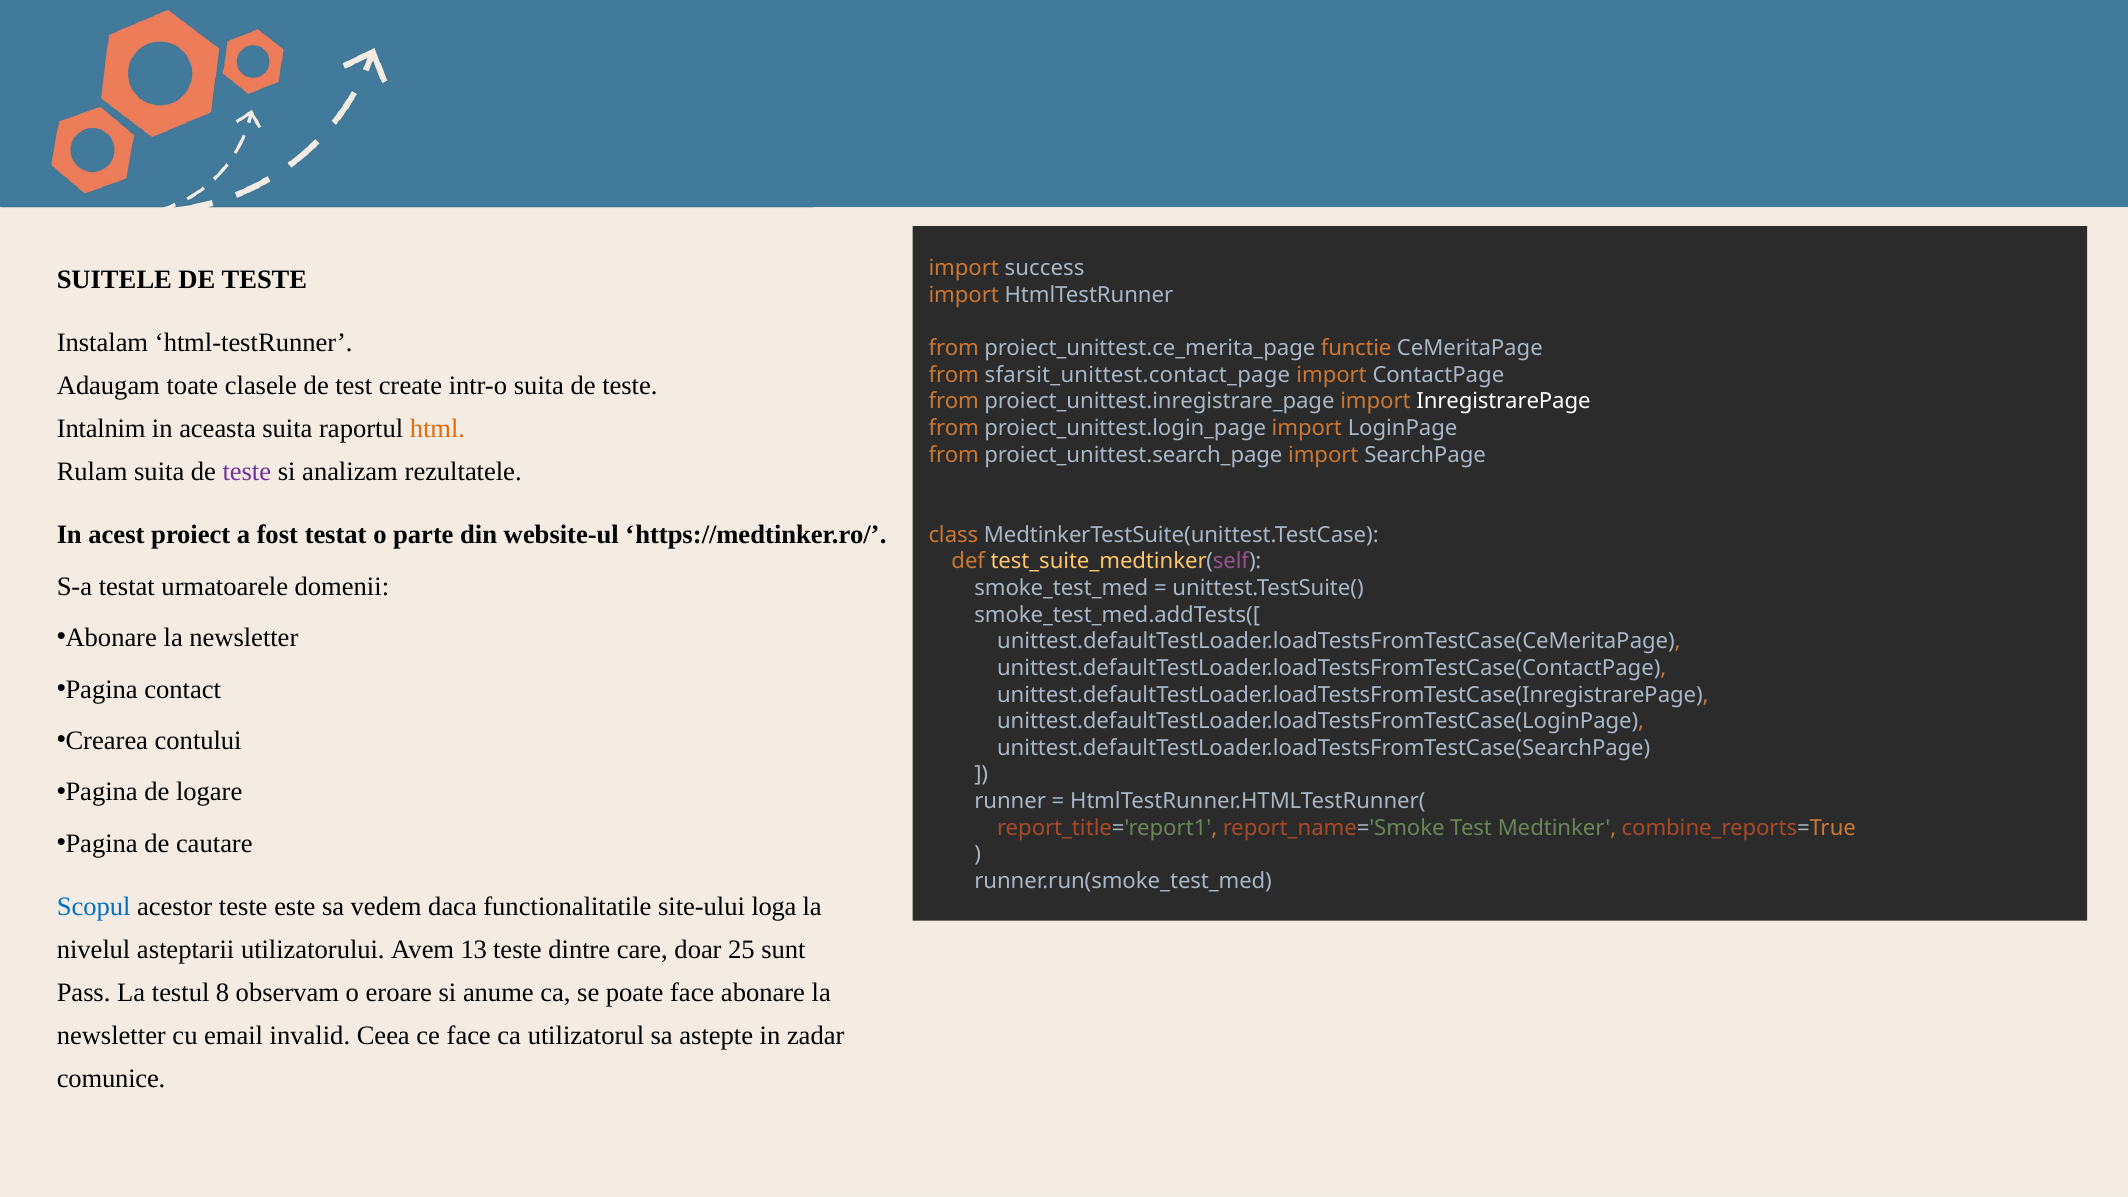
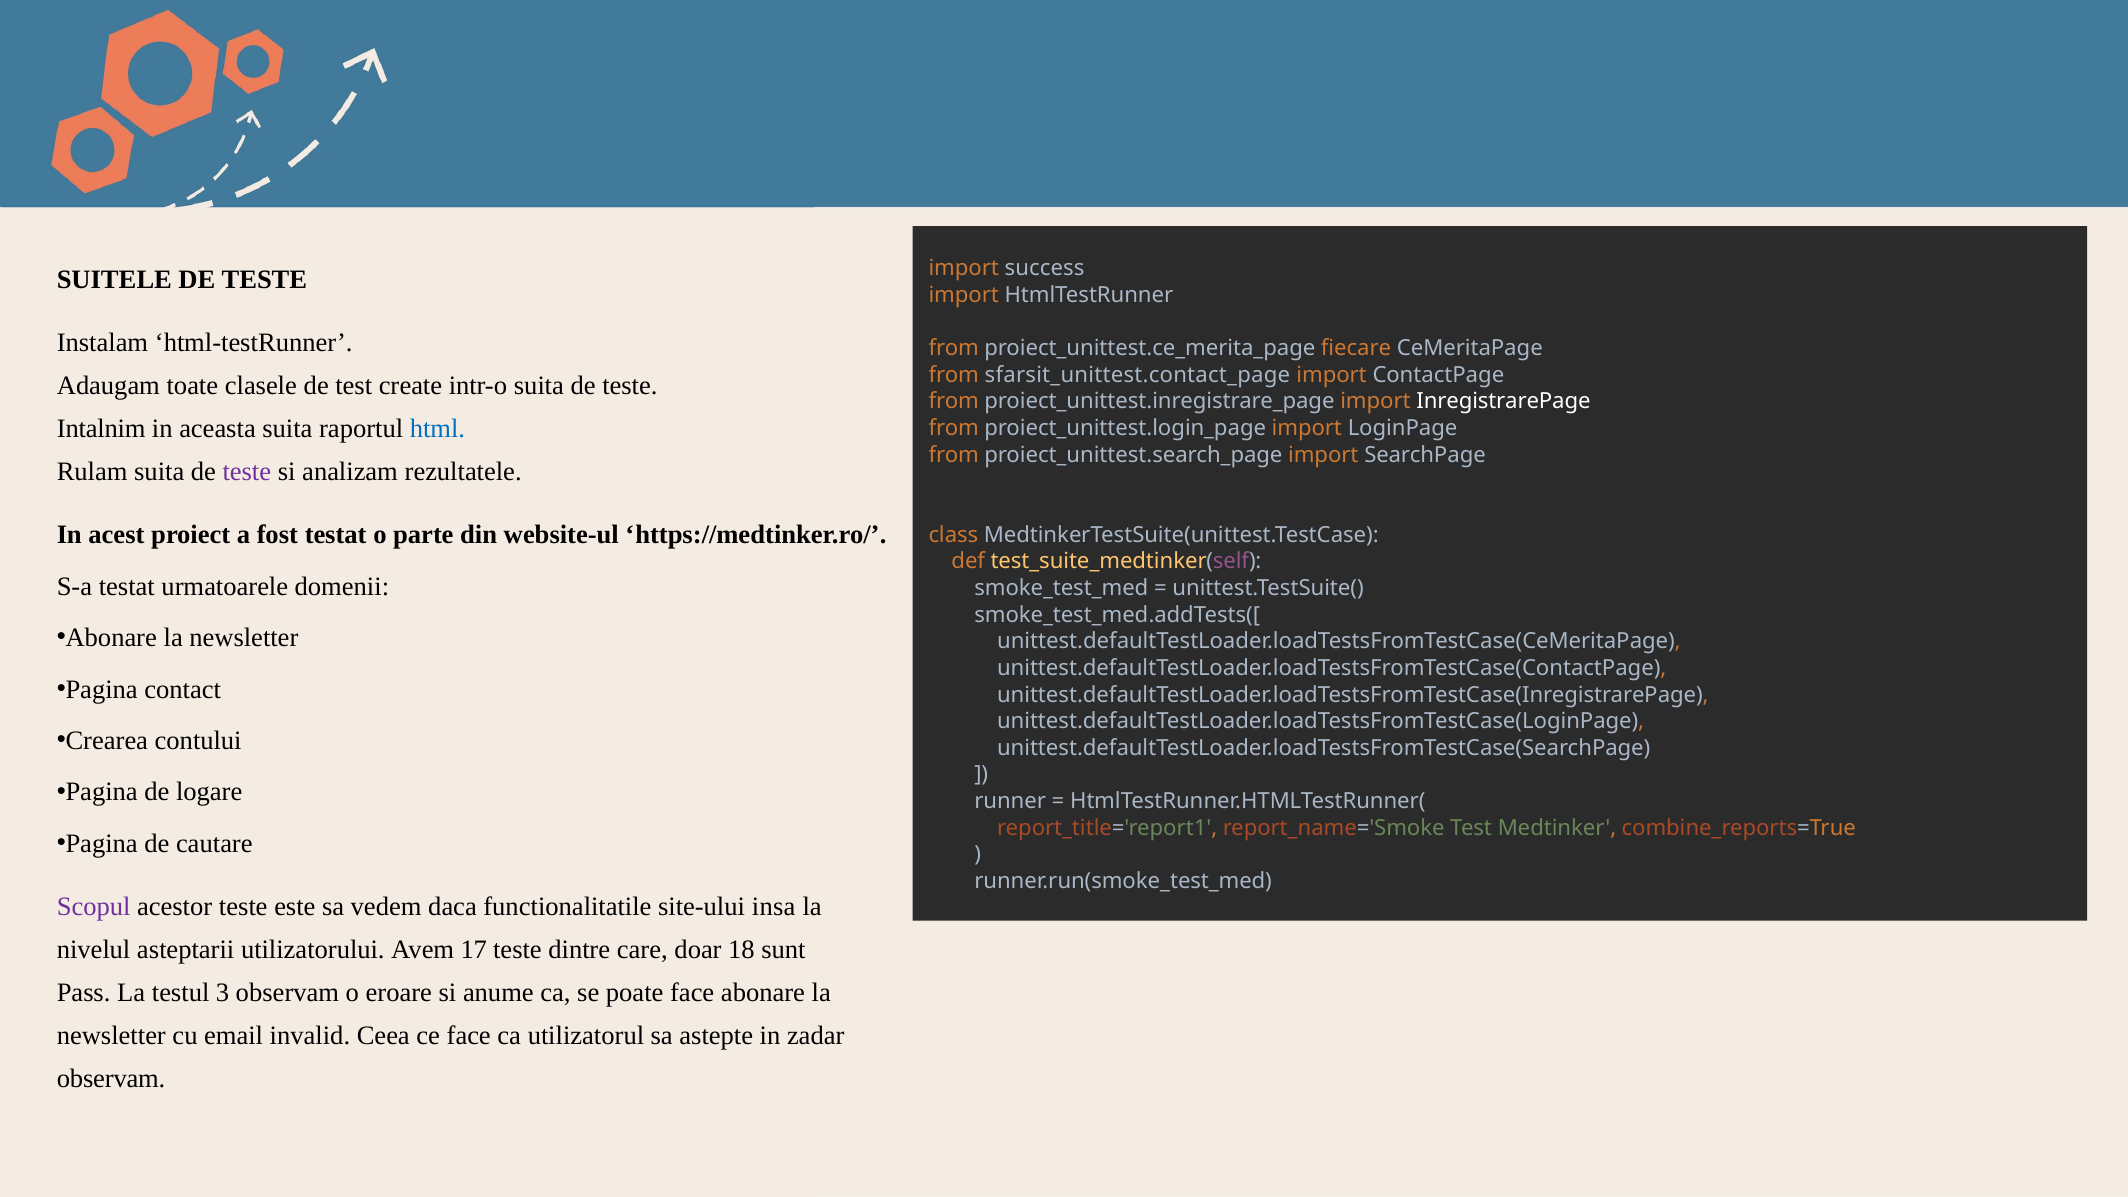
functie: functie -> fiecare
html colour: orange -> blue
Scopul colour: blue -> purple
loga: loga -> insa
13: 13 -> 17
25: 25 -> 18
8: 8 -> 3
comunice at (111, 1079): comunice -> observam
